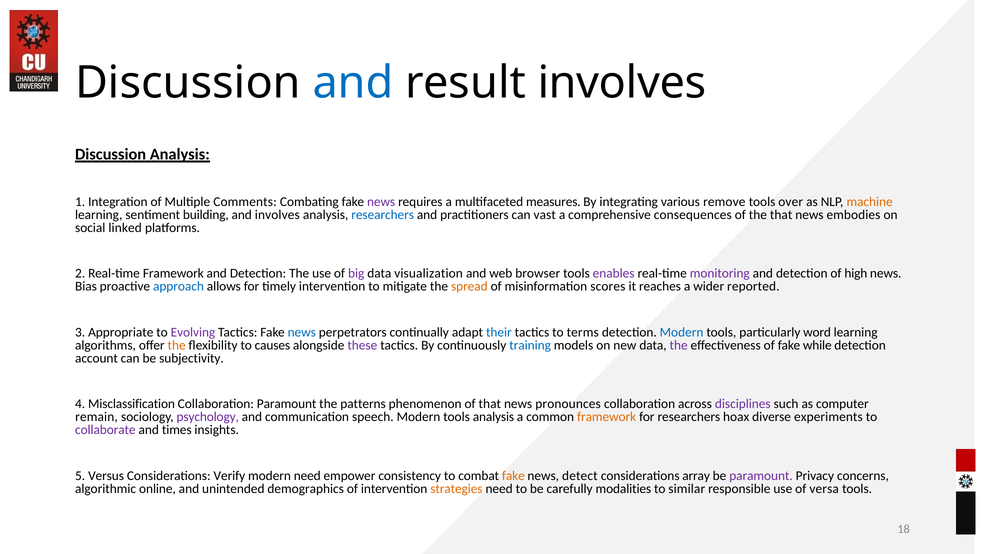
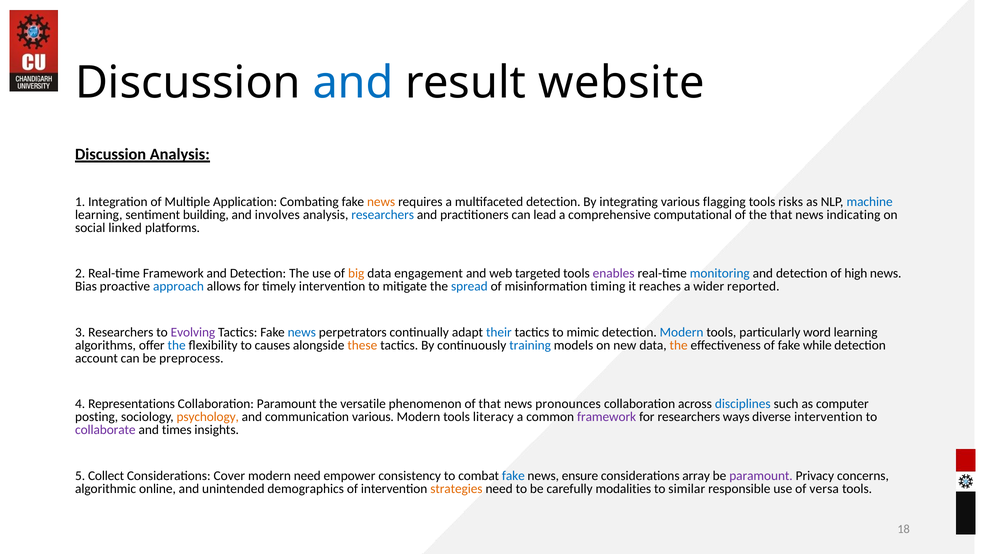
result involves: involves -> website
Comments: Comments -> Application
news at (381, 202) colour: purple -> orange
multifaceted measures: measures -> detection
remove: remove -> flagging
over: over -> risks
machine colour: orange -> blue
vast: vast -> lead
consequences: consequences -> computational
embodies: embodies -> indicating
big colour: purple -> orange
visualization: visualization -> engagement
browser: browser -> targeted
monitoring colour: purple -> blue
spread colour: orange -> blue
scores: scores -> timing
3 Appropriate: Appropriate -> Researchers
terms: terms -> mimic
the at (177, 345) colour: orange -> blue
these colour: purple -> orange
the at (679, 345) colour: purple -> orange
subjectivity: subjectivity -> preprocess
Misclassification: Misclassification -> Representations
patterns: patterns -> versatile
disciplines colour: purple -> blue
remain: remain -> posting
psychology colour: purple -> orange
communication speech: speech -> various
tools analysis: analysis -> literacy
framework at (607, 417) colour: orange -> purple
hoax: hoax -> ways
diverse experiments: experiments -> intervention
Versus: Versus -> Collect
Verify: Verify -> Cover
fake at (513, 476) colour: orange -> blue
detect: detect -> ensure
